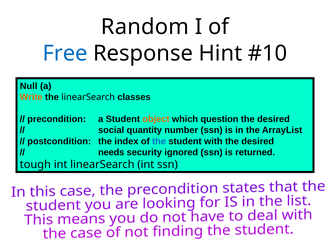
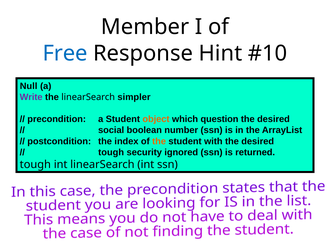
Random: Random -> Member
Write colour: orange -> purple
classes: classes -> simpler
quantity: quantity -> boolean
the at (159, 141) colour: blue -> orange
needs at (111, 152): needs -> tough
